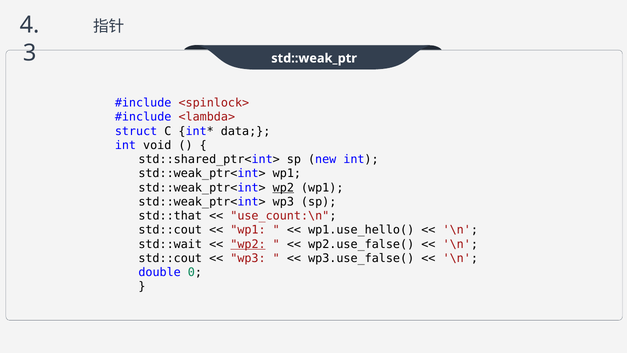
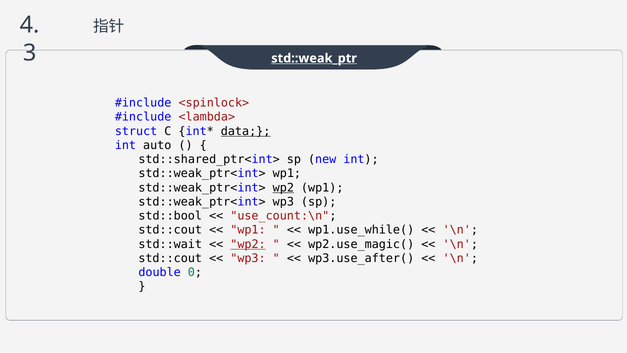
std::weak_ptr underline: none -> present
data underline: none -> present
void: void -> auto
std::that: std::that -> std::bool
wp1.use_hello(: wp1.use_hello( -> wp1.use_while(
wp2.use_false(: wp2.use_false( -> wp2.use_magic(
wp3.use_false(: wp3.use_false( -> wp3.use_after(
